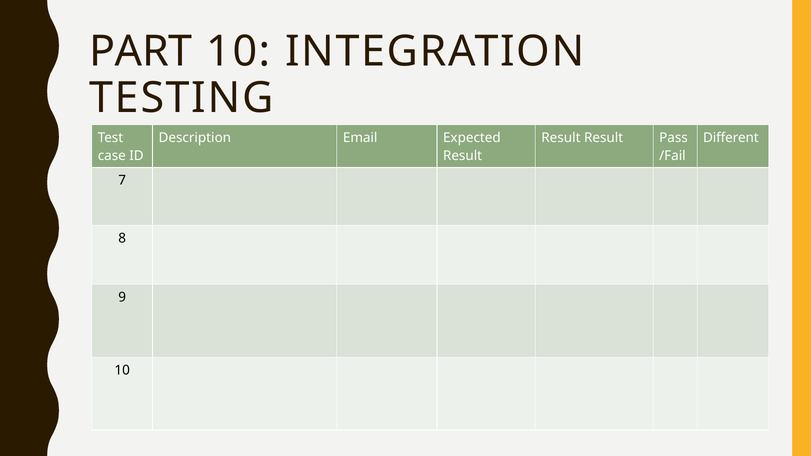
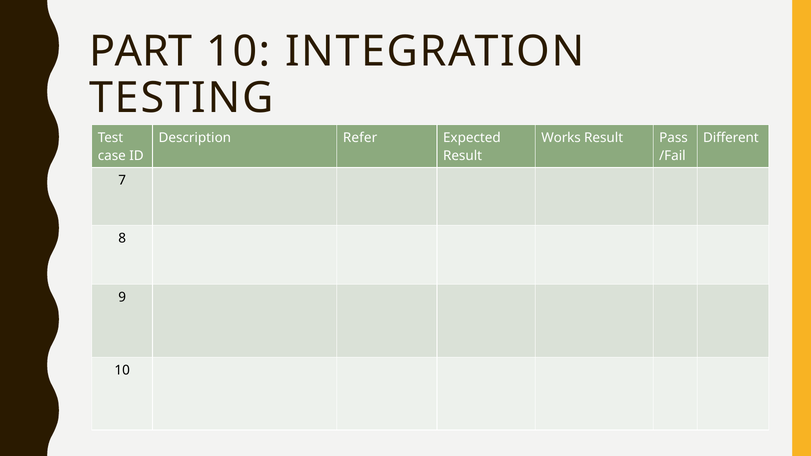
Email: Email -> Refer
Result at (561, 138): Result -> Works
